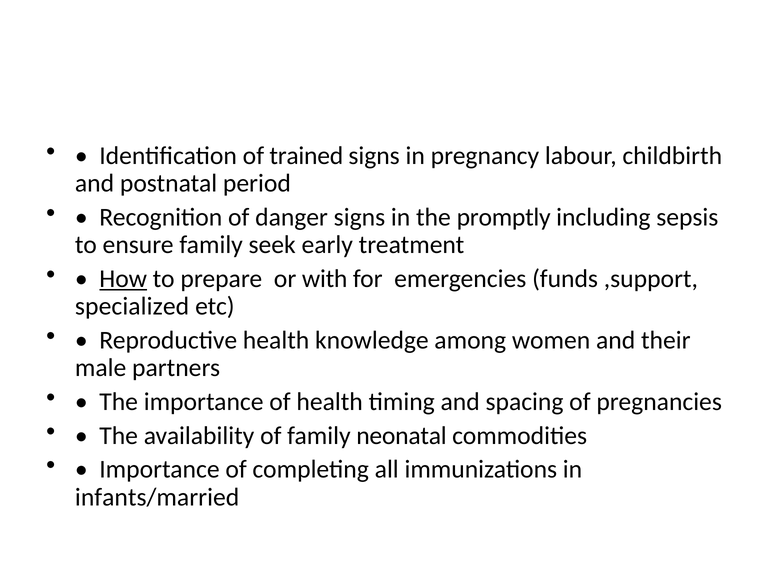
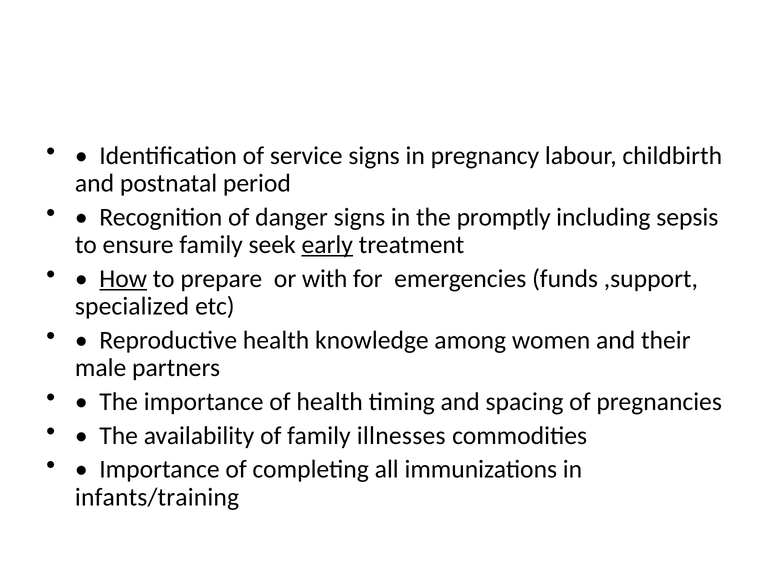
trained: trained -> service
early underline: none -> present
neonatal: neonatal -> illnesses
infants/married: infants/married -> infants/training
